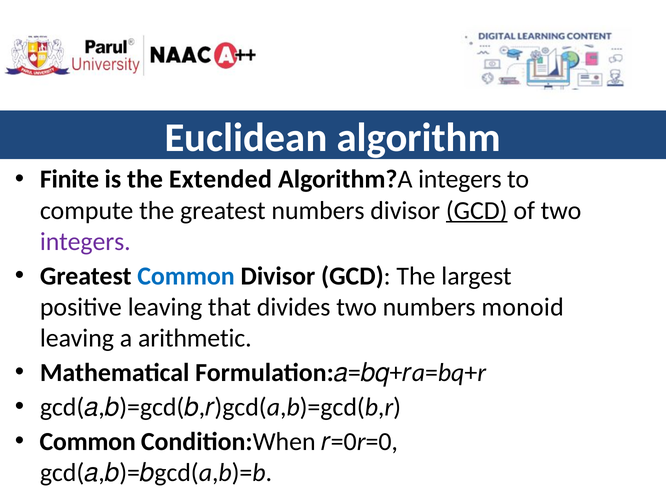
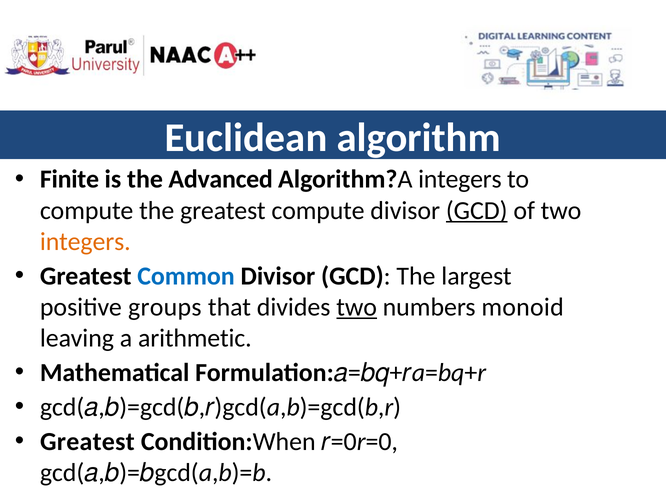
Extended: Extended -> Advanced
greatest numbers: numbers -> compute
integers at (85, 241) colour: purple -> orange
positive leaving: leaving -> groups
two at (357, 307) underline: none -> present
Common at (88, 441): Common -> Greatest
